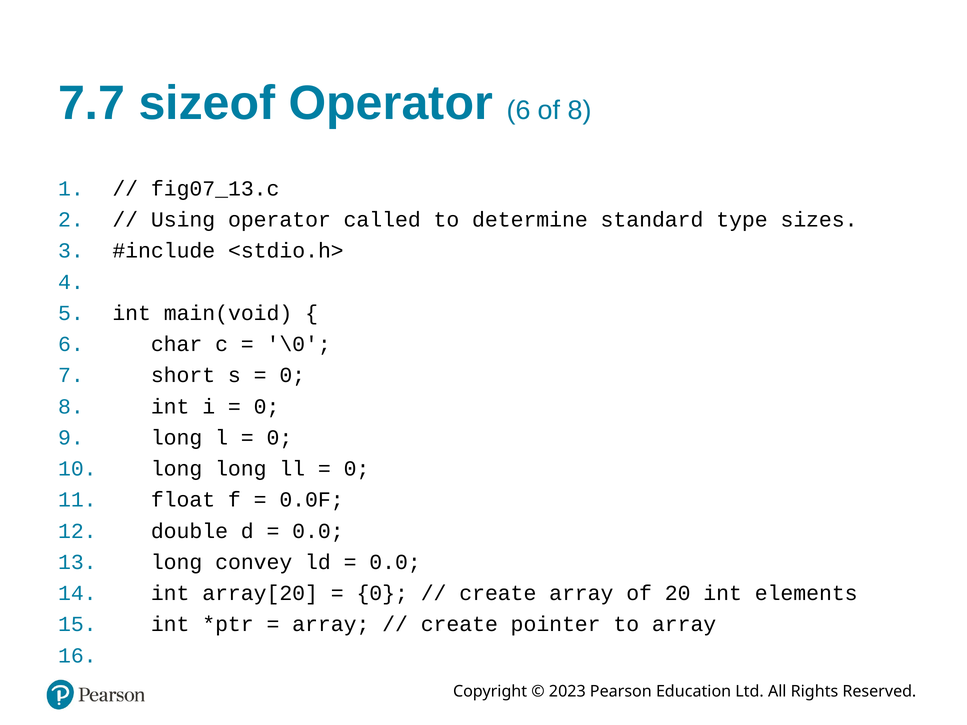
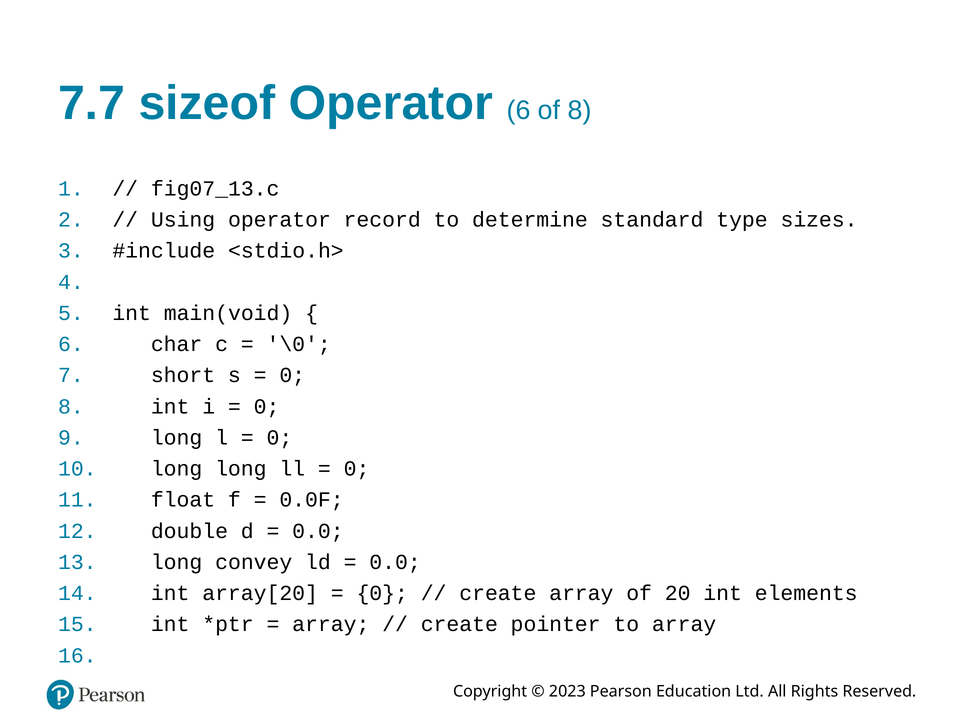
called: called -> record
